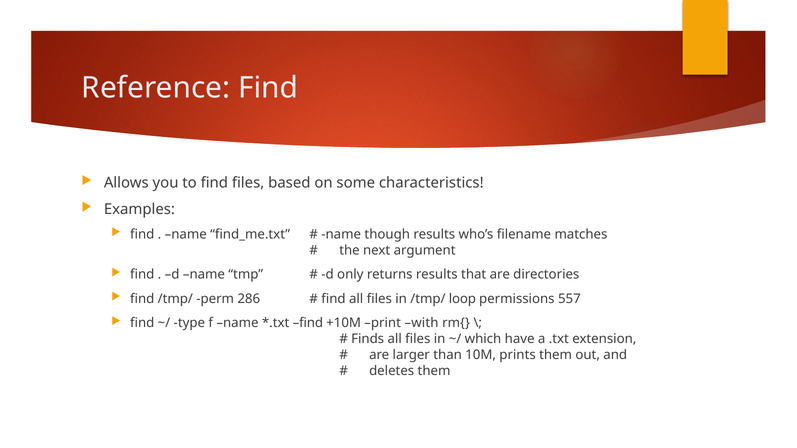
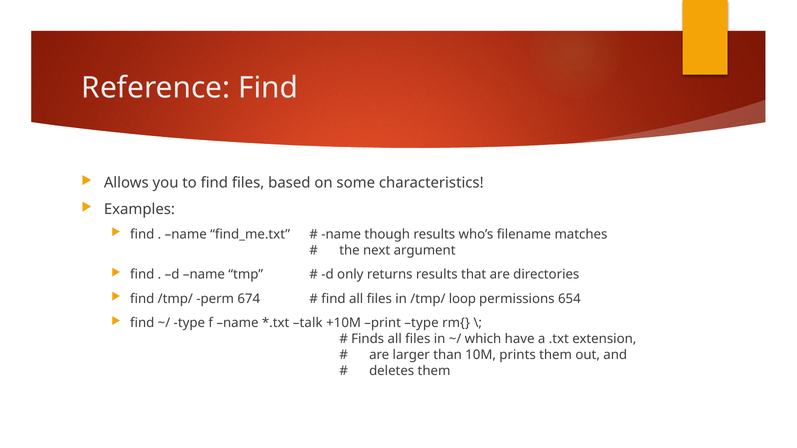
286: 286 -> 674
557: 557 -> 654
find at (308, 323): find -> talk
print with: with -> type
